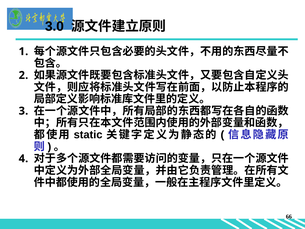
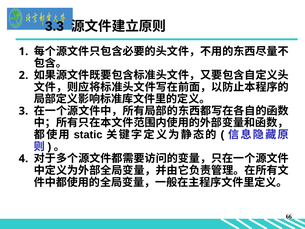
3.0: 3.0 -> 3.3
